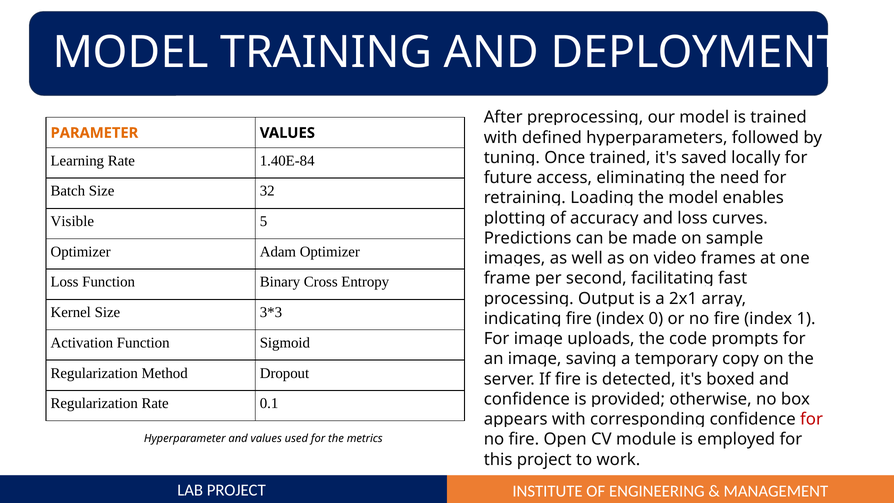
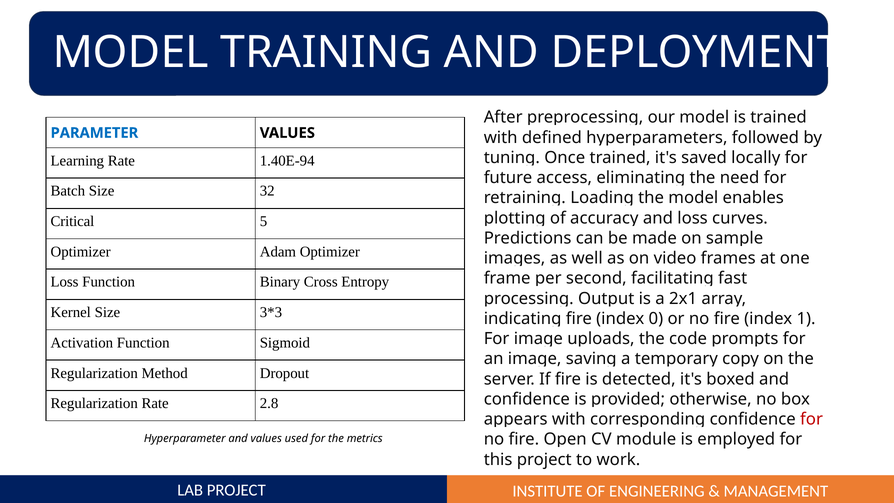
PARAMETER colour: orange -> blue
1.40E-84: 1.40E-84 -> 1.40E-94
Visible: Visible -> Critical
0.1: 0.1 -> 2.8
